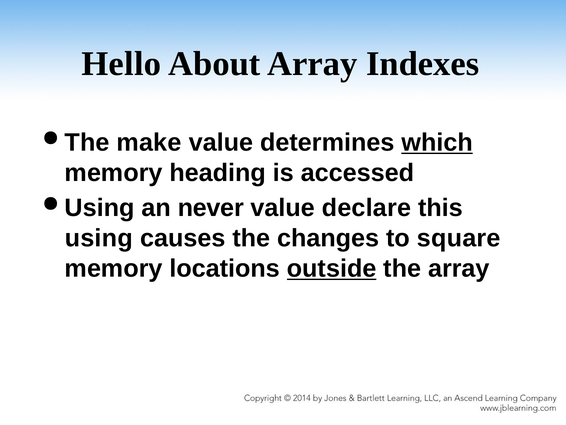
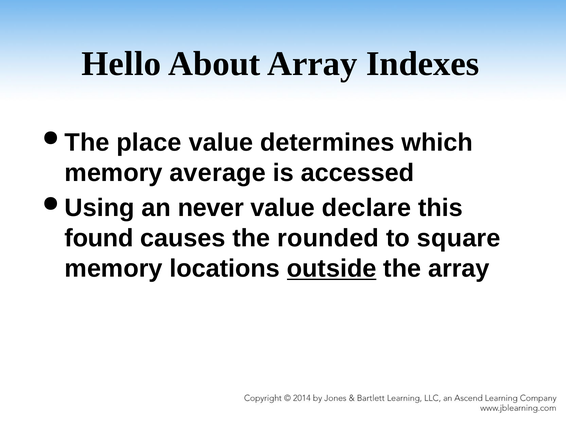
make: make -> place
which underline: present -> none
heading: heading -> average
using at (99, 238): using -> found
changes: changes -> rounded
